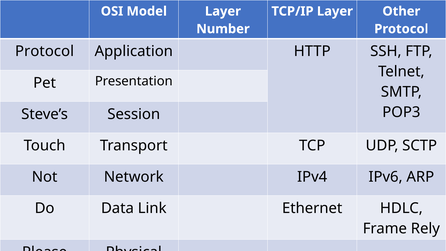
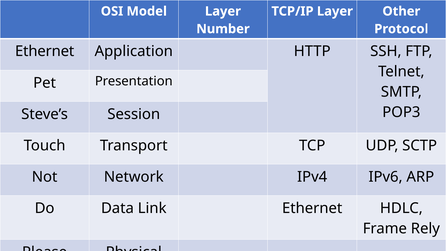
Protocol at (45, 51): Protocol -> Ethernet
